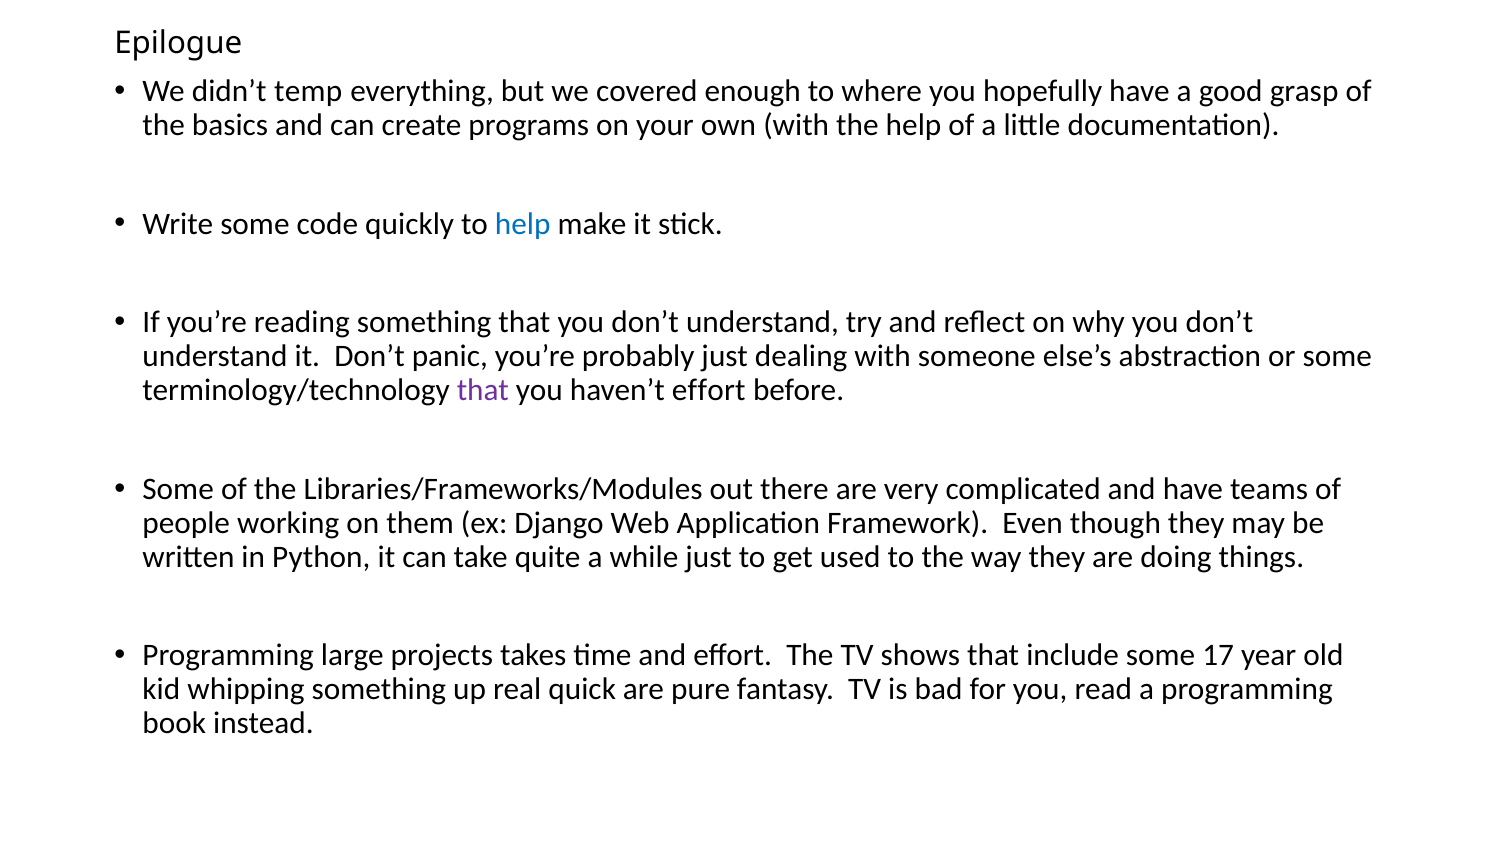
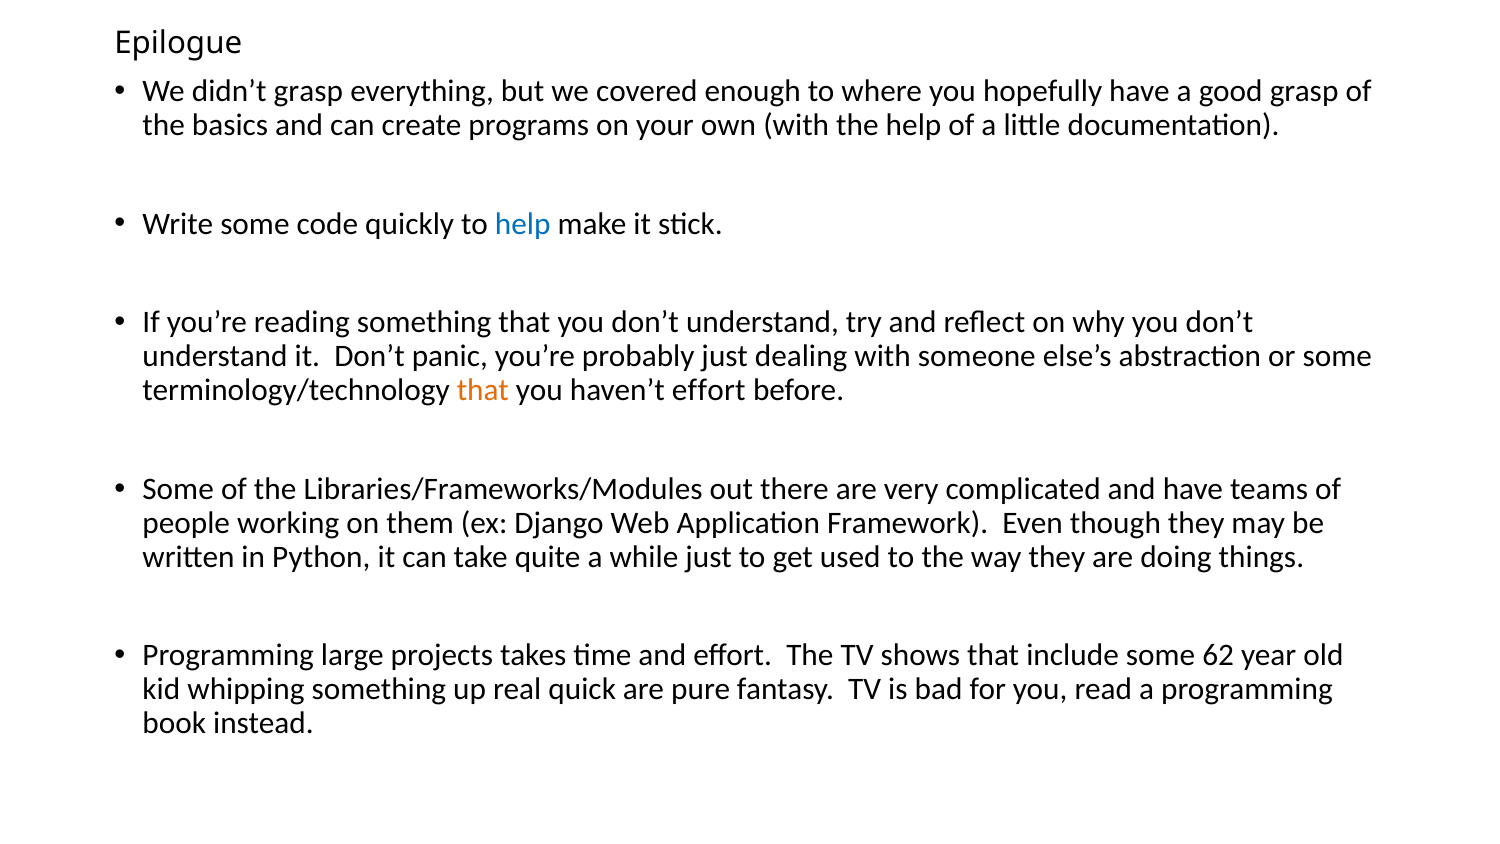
didn’t temp: temp -> grasp
that at (483, 390) colour: purple -> orange
17: 17 -> 62
